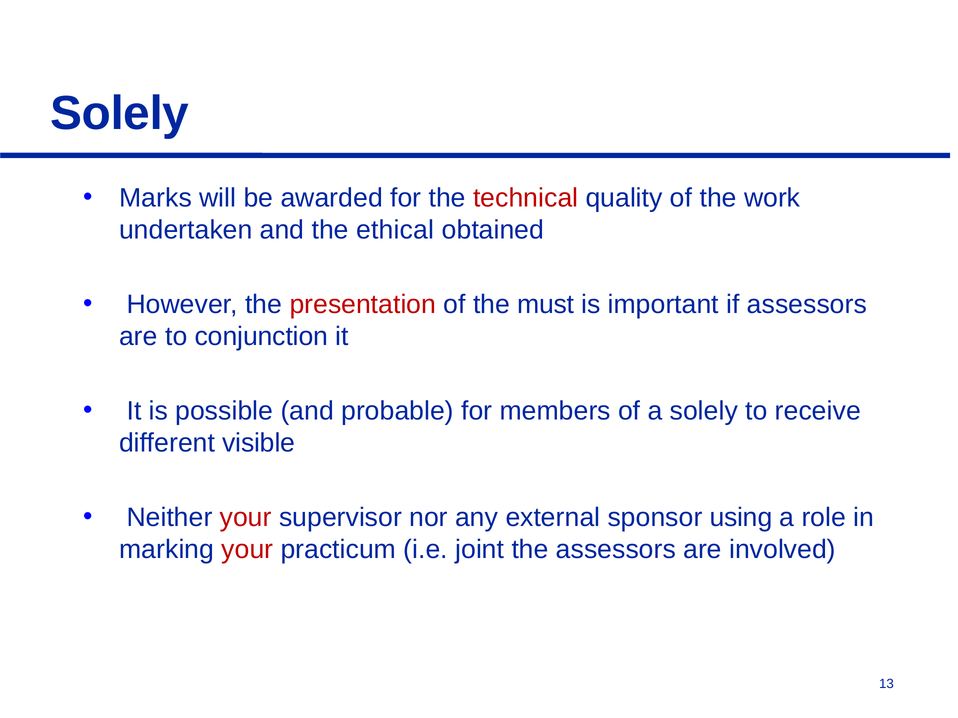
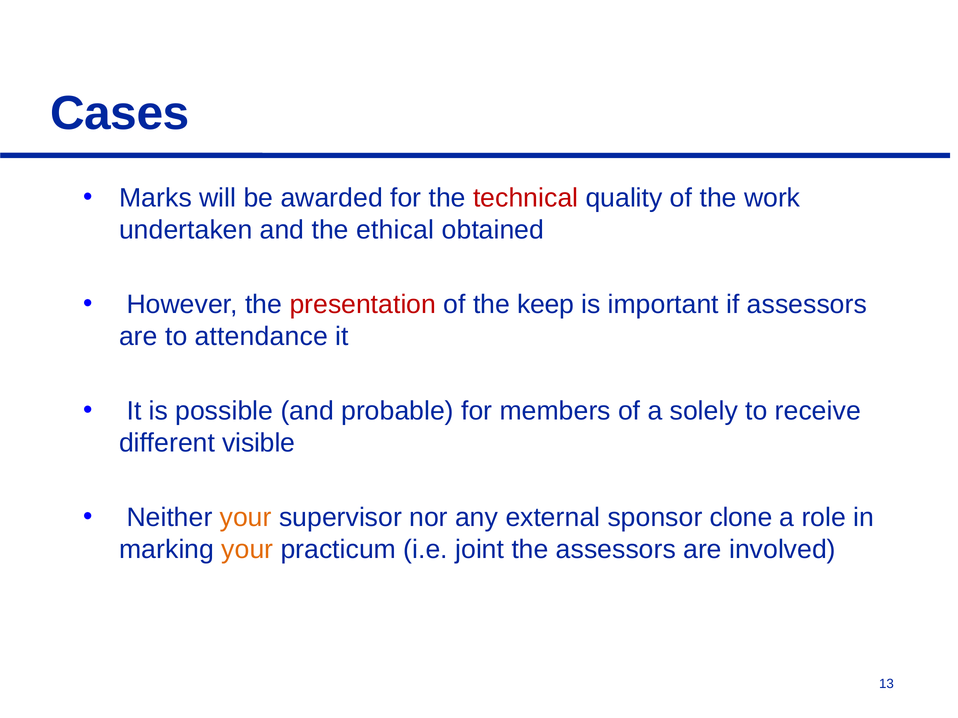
Solely at (120, 113): Solely -> Cases
must: must -> keep
conjunction: conjunction -> attendance
your at (246, 518) colour: red -> orange
using: using -> clone
your at (247, 550) colour: red -> orange
